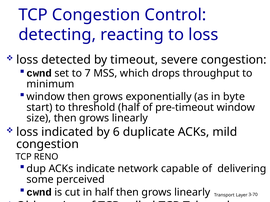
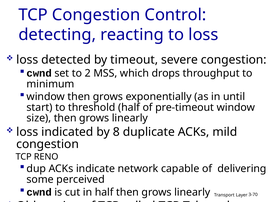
7: 7 -> 2
byte: byte -> until
6: 6 -> 8
